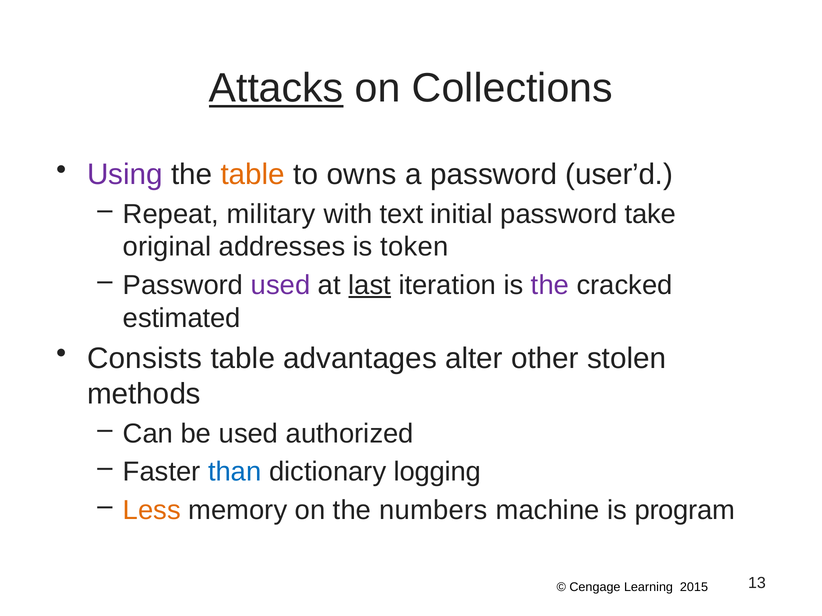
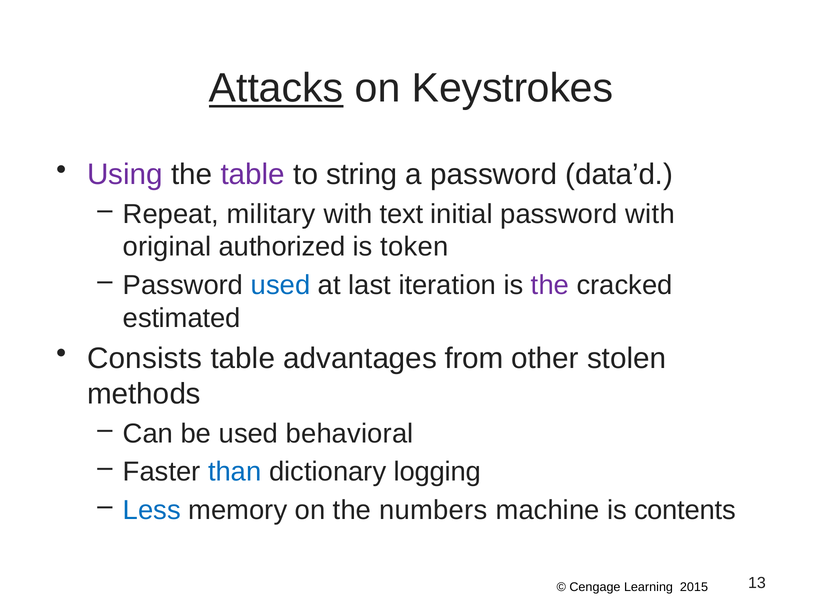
Collections: Collections -> Keystrokes
table at (253, 175) colour: orange -> purple
owns: owns -> string
user’d: user’d -> data’d
password take: take -> with
addresses: addresses -> authorized
used at (281, 285) colour: purple -> blue
last underline: present -> none
alter: alter -> from
authorized: authorized -> behavioral
Less colour: orange -> blue
program: program -> contents
